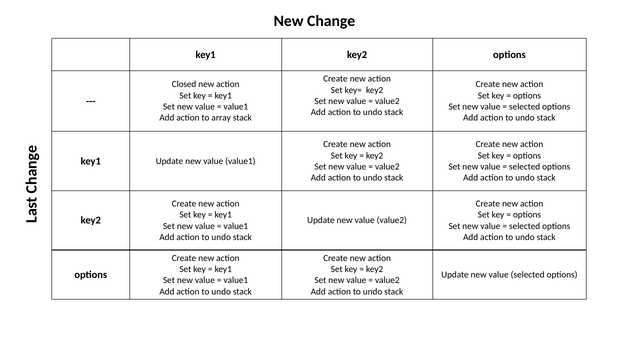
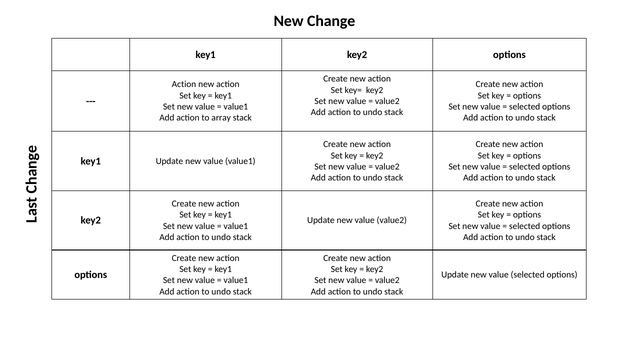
Closed at (184, 84): Closed -> Action
